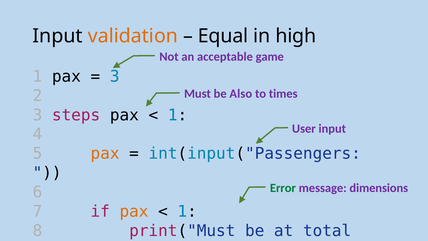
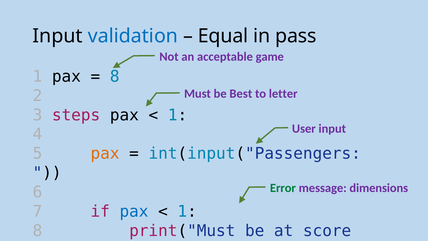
validation colour: orange -> blue
high: high -> pass
3 at (115, 76): 3 -> 8
Also: Also -> Best
times: times -> letter
pax at (134, 211) colour: orange -> blue
total: total -> score
